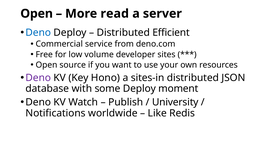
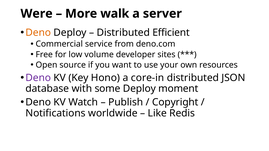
Open at (37, 14): Open -> Were
read: read -> walk
Deno at (38, 33) colour: blue -> orange
sites-in: sites-in -> core-in
University: University -> Copyright
